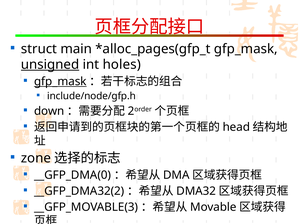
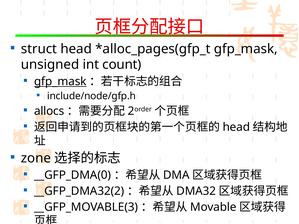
struct main: main -> head
unsigned underline: present -> none
holes: holes -> count
down: down -> allocs
